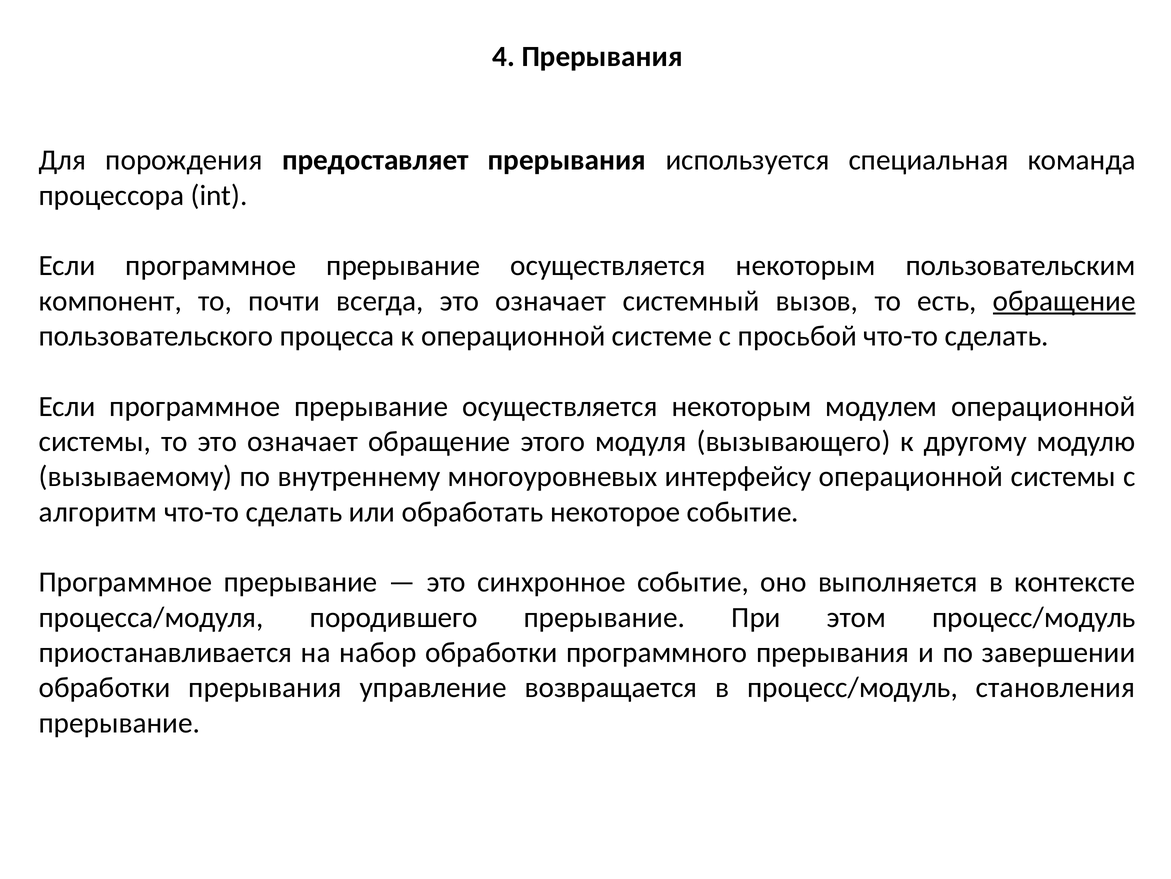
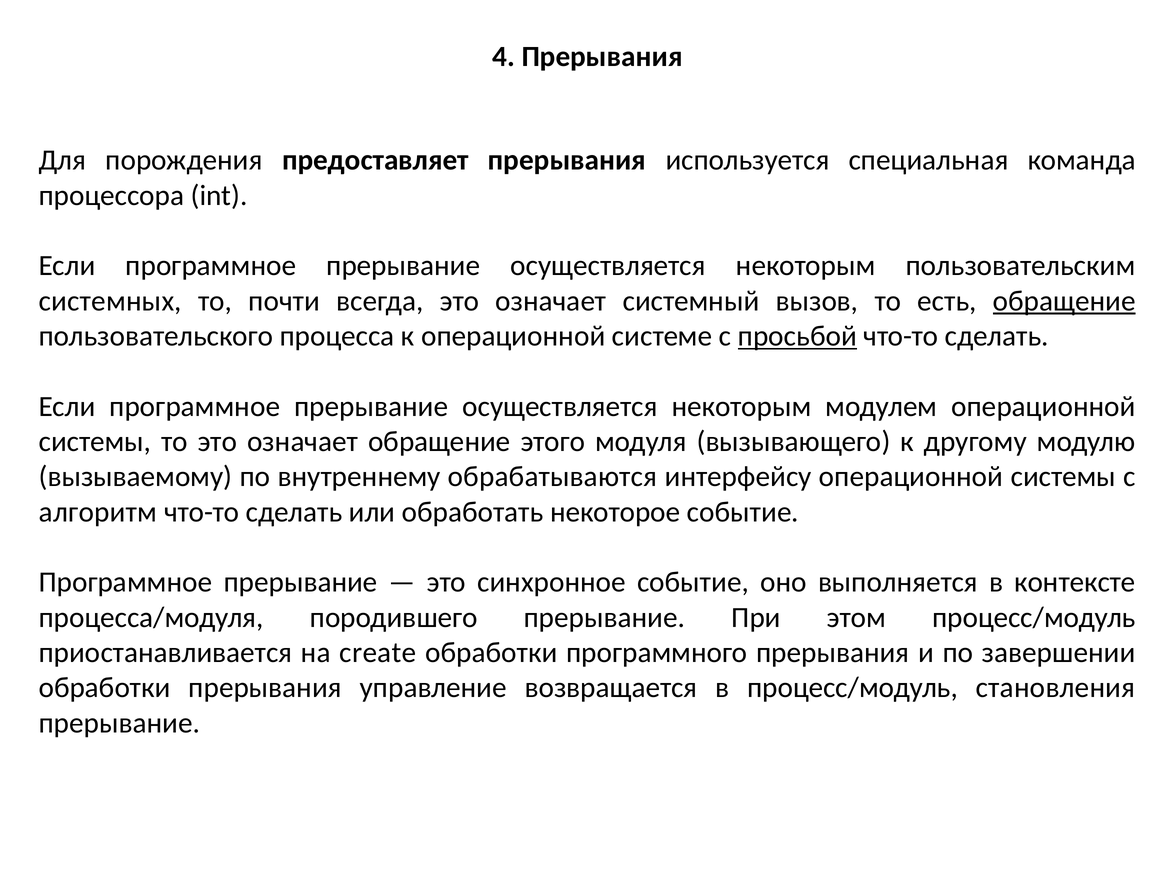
компонент: компонент -> системных
просьбой underline: none -> present
многоуровневых: многоуровневых -> обрабатываются
набор: набор -> create
